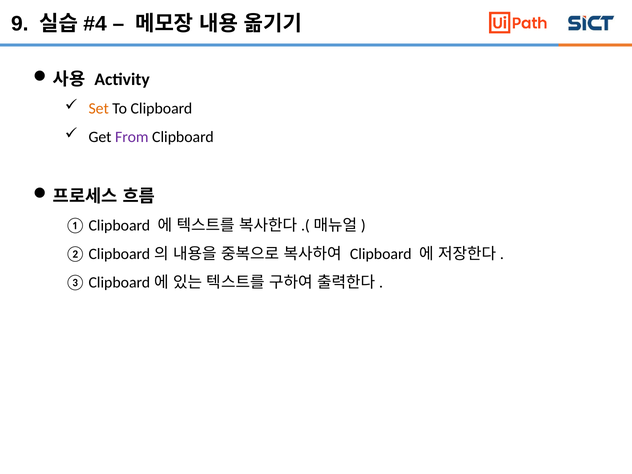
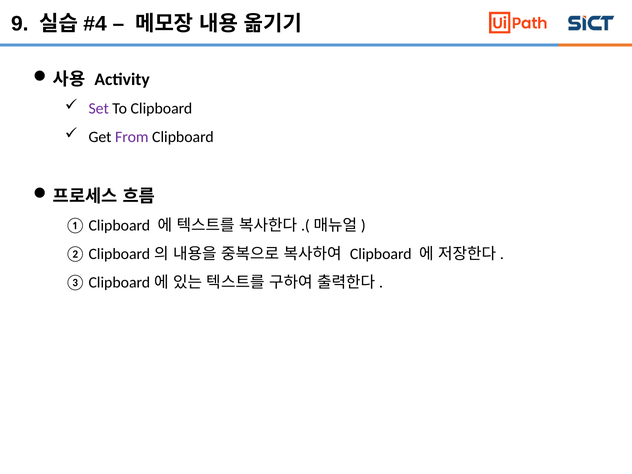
Set colour: orange -> purple
